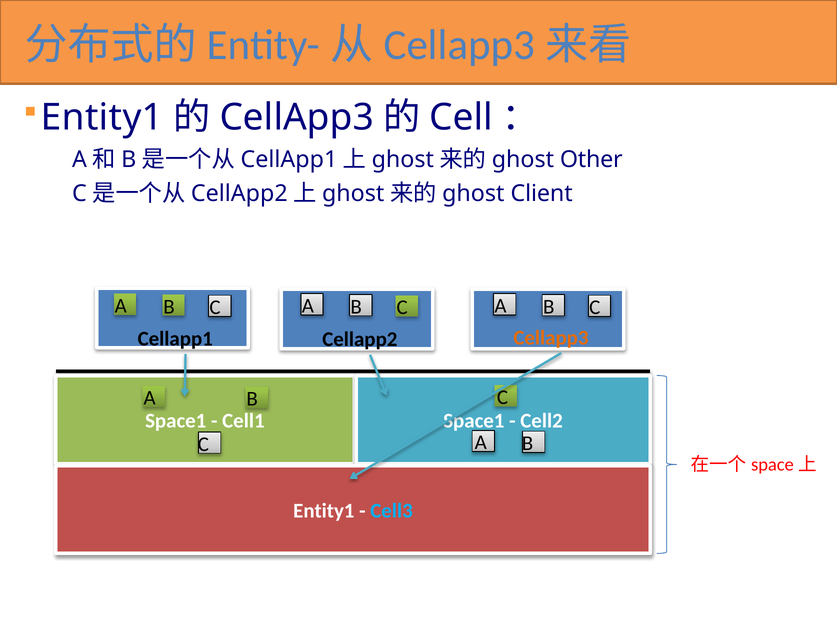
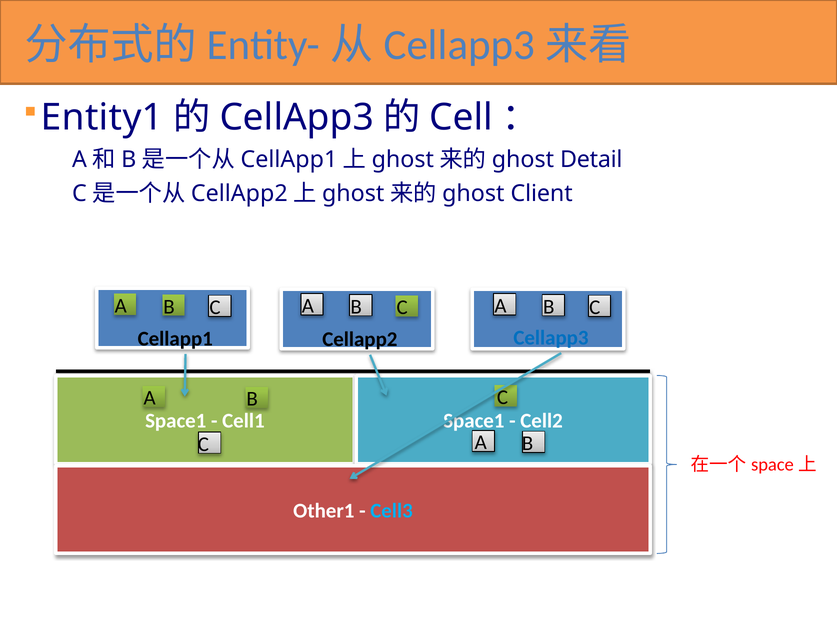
Other: Other -> Detail
Cellapp3 at (551, 338) colour: orange -> blue
Entity1 at (324, 511): Entity1 -> Other1
